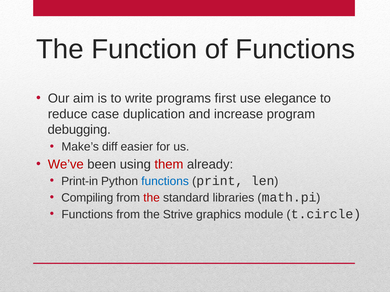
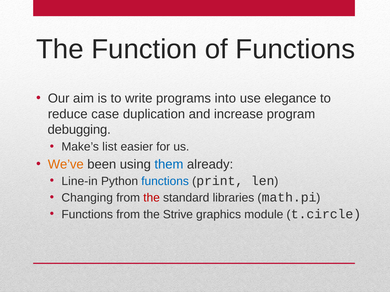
first: first -> into
diff: diff -> list
We’ve colour: red -> orange
them colour: red -> blue
Print-in: Print-in -> Line-in
Compiling: Compiling -> Changing
